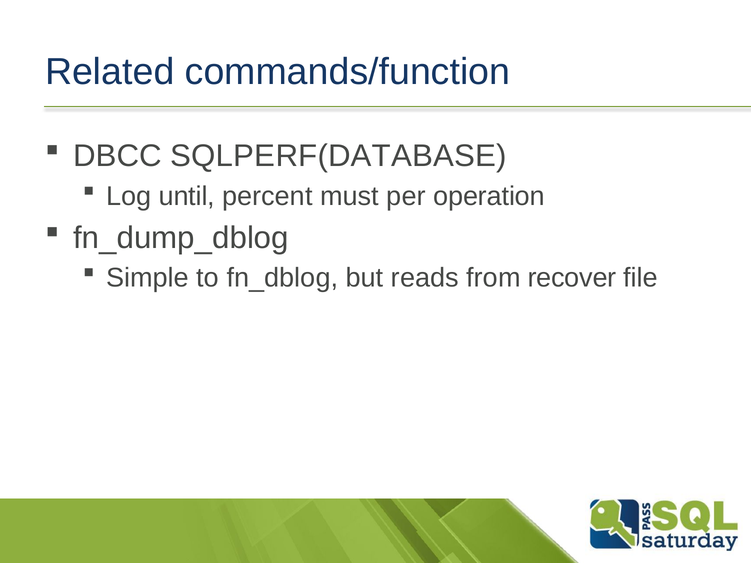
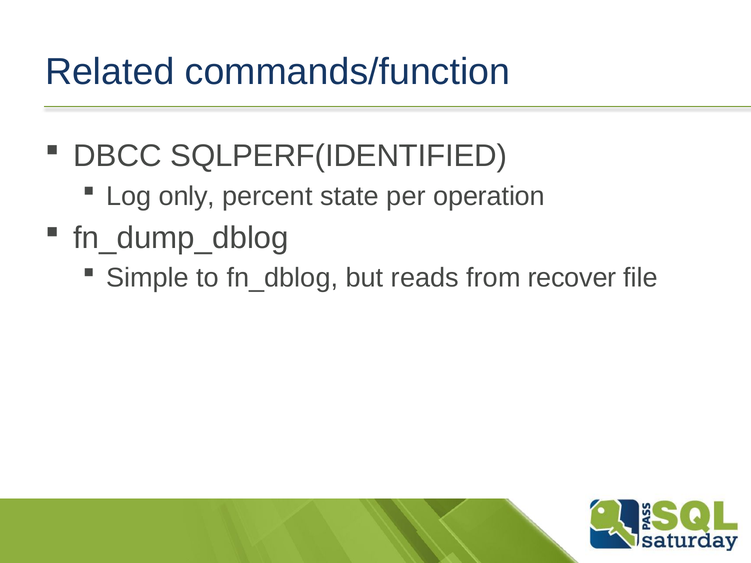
SQLPERF(DATABASE: SQLPERF(DATABASE -> SQLPERF(IDENTIFIED
until: until -> only
must: must -> state
